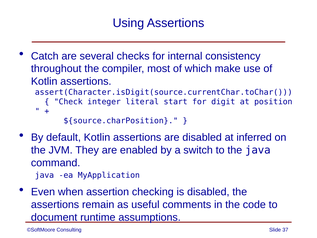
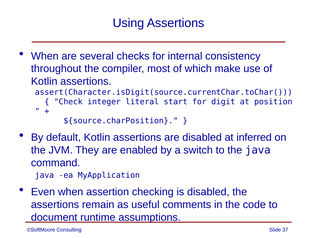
Catch at (45, 56): Catch -> When
